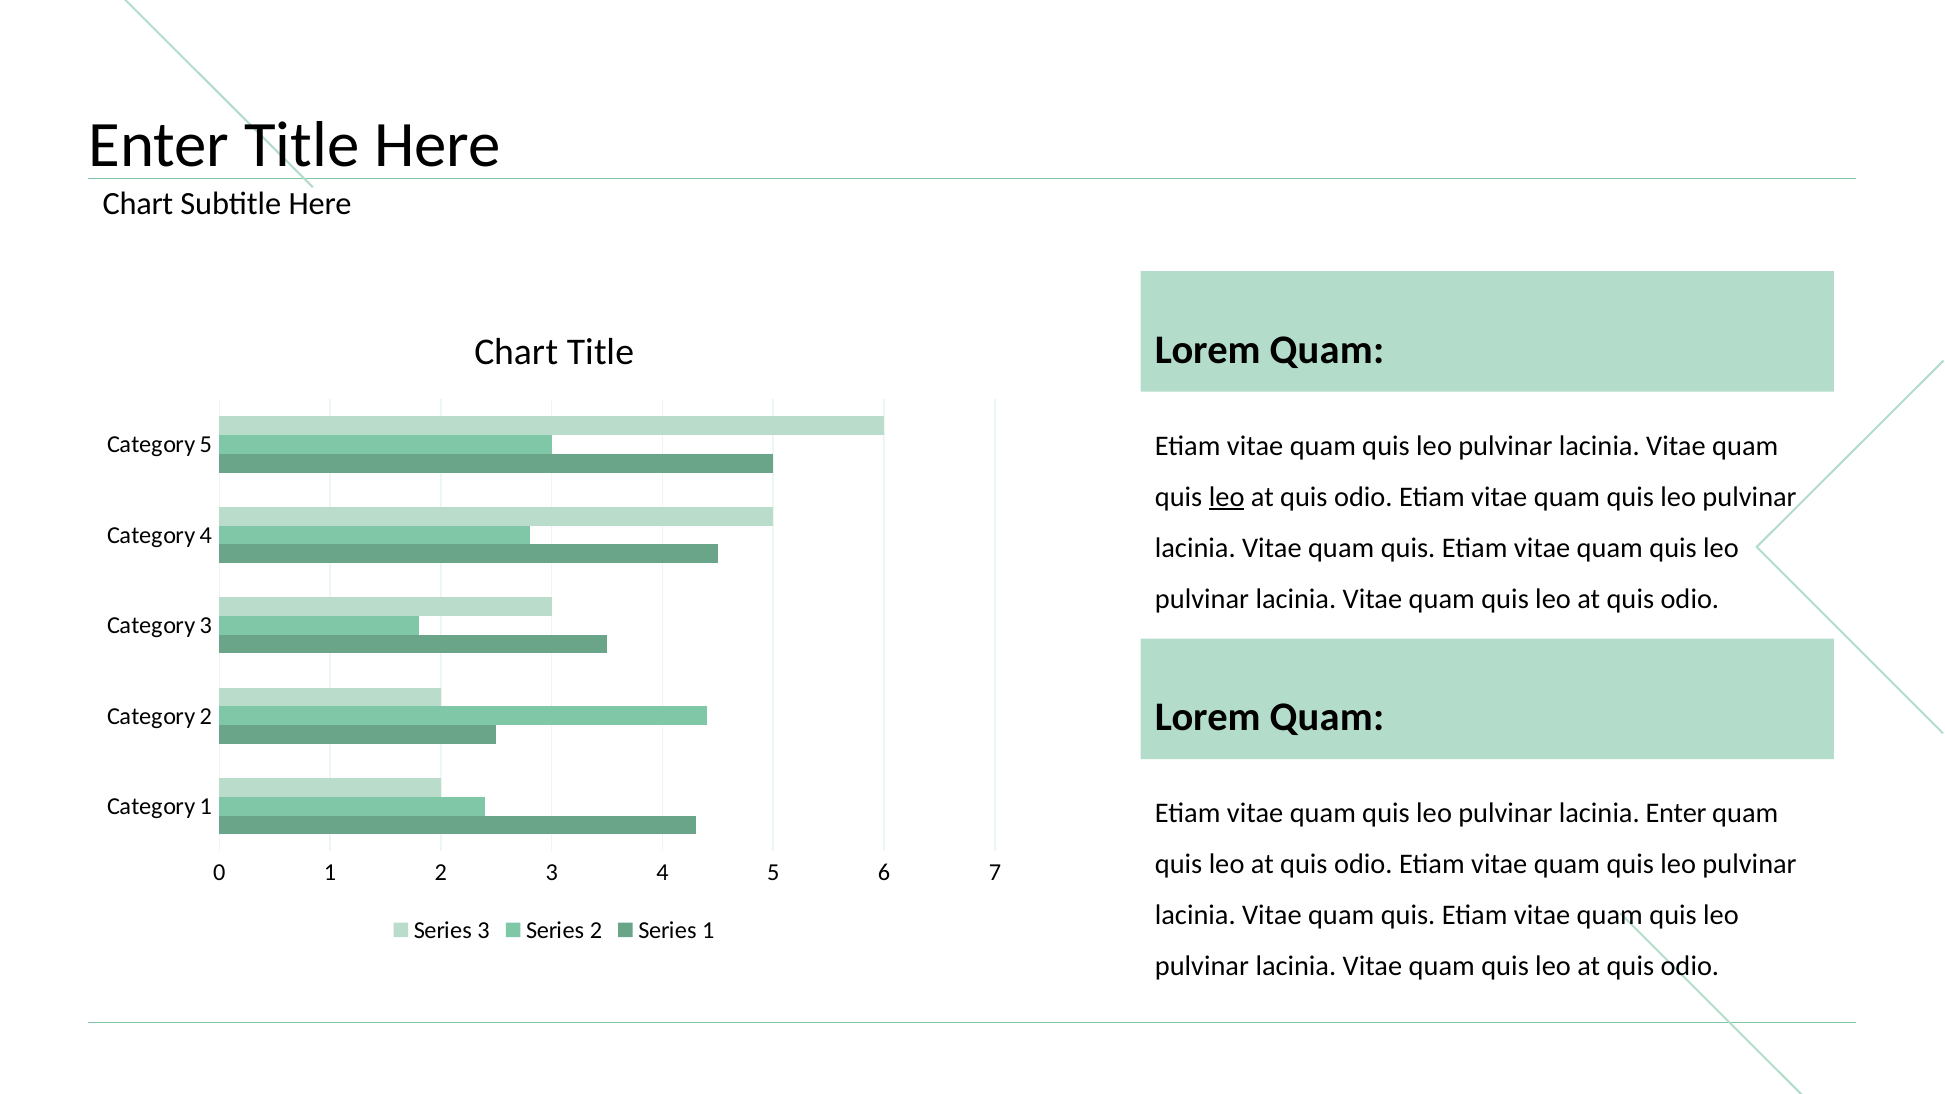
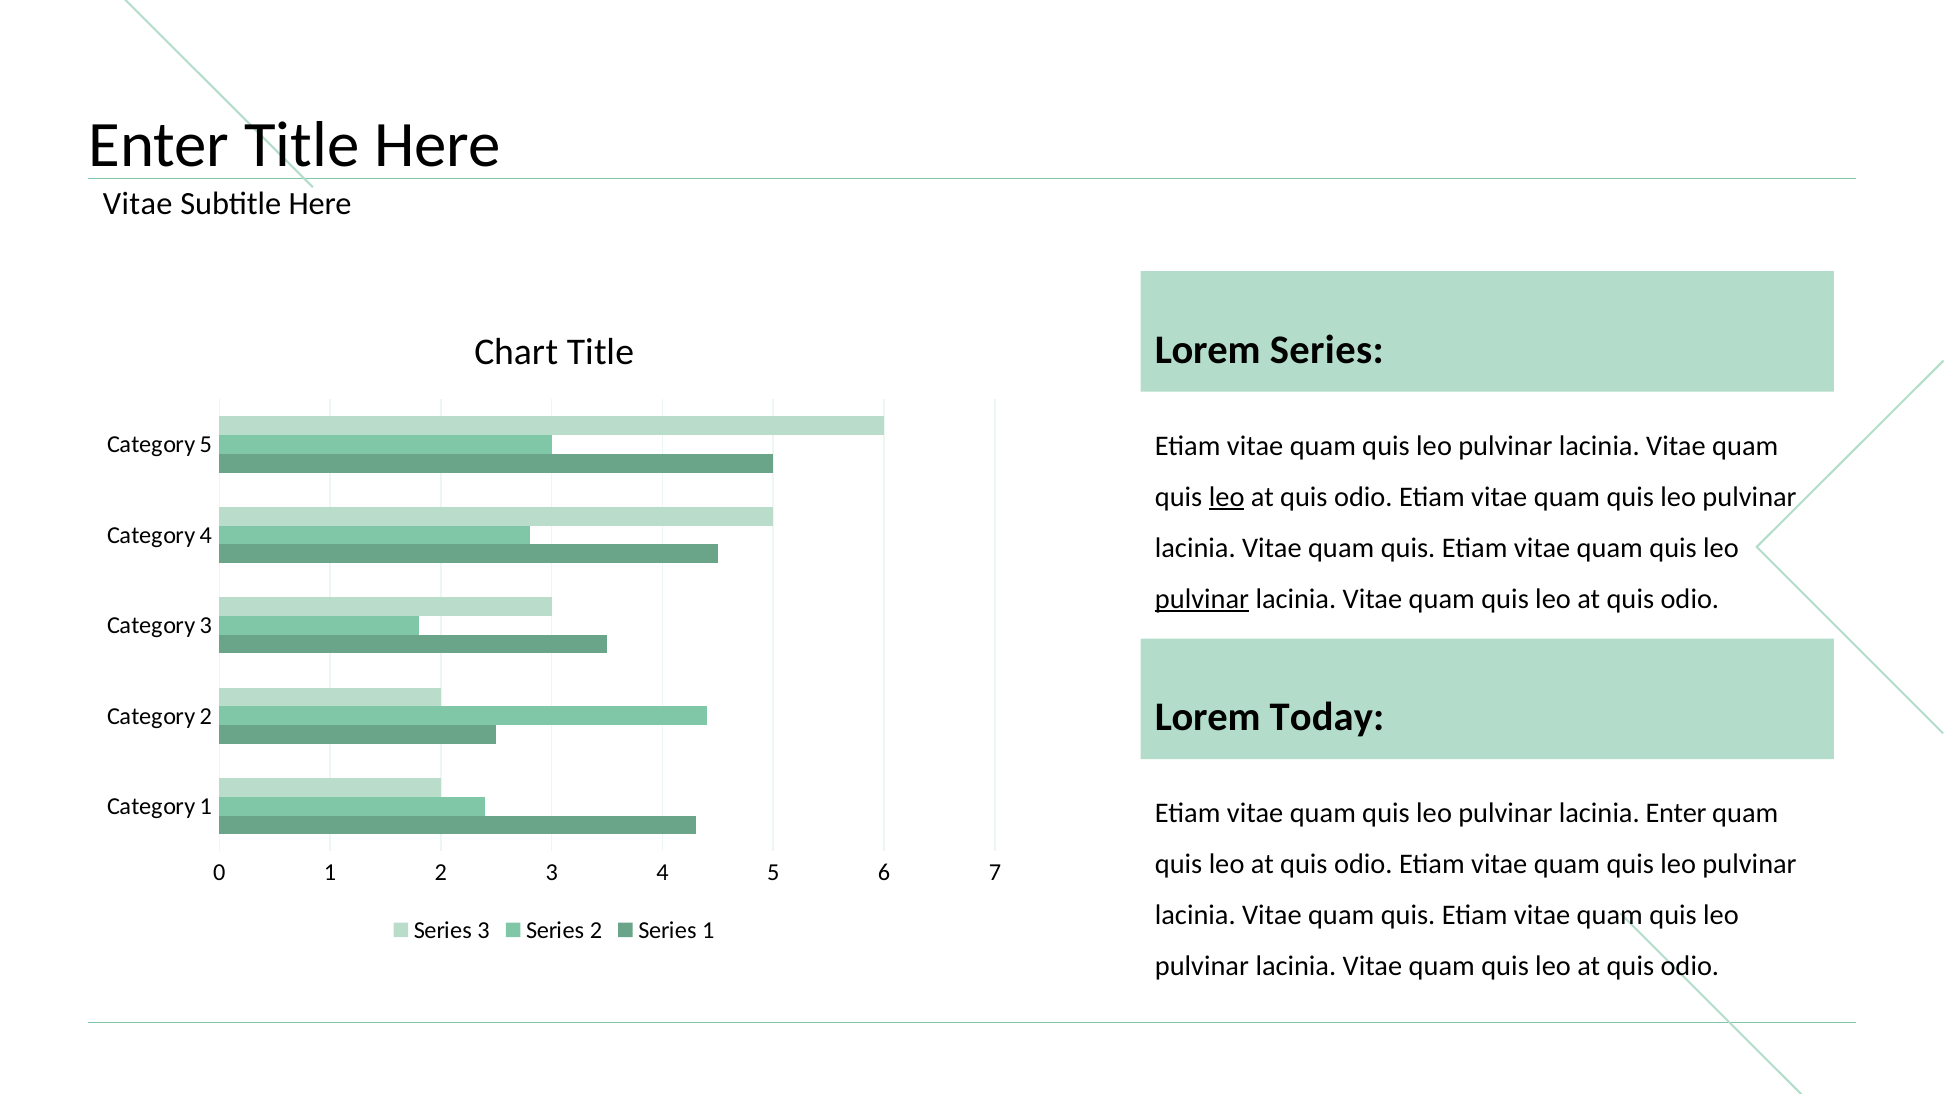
Chart at (138, 204): Chart -> Vitae
Quam at (1327, 350): Quam -> Series
pulvinar at (1202, 599) underline: none -> present
Quam at (1327, 717): Quam -> Today
